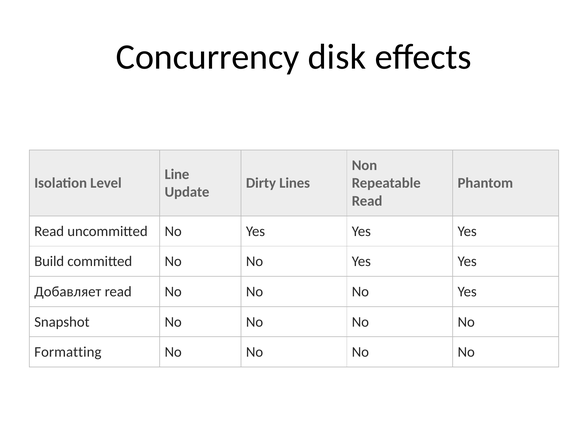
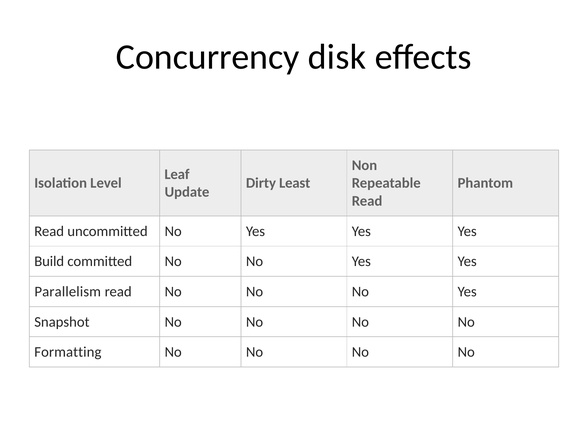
Line: Line -> Leaf
Lines: Lines -> Least
Добавляет: Добавляет -> Parallelism
